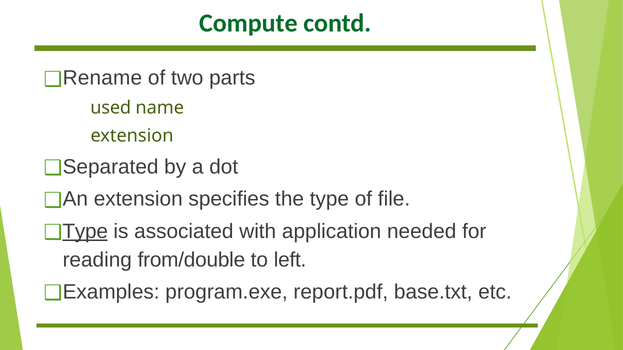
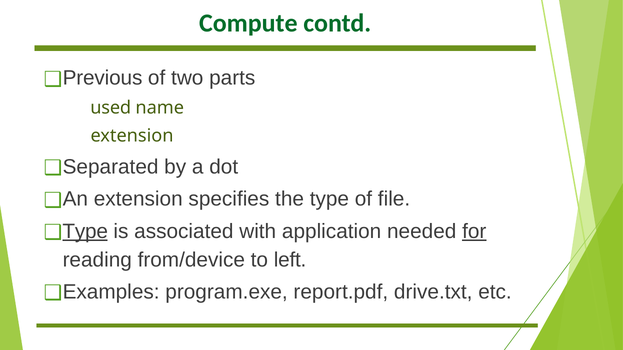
Rename: Rename -> Previous
for underline: none -> present
from/double: from/double -> from/device
base.txt: base.txt -> drive.txt
